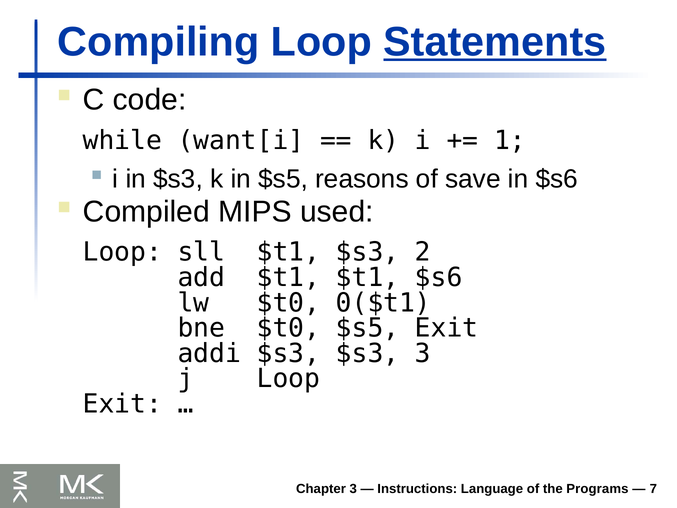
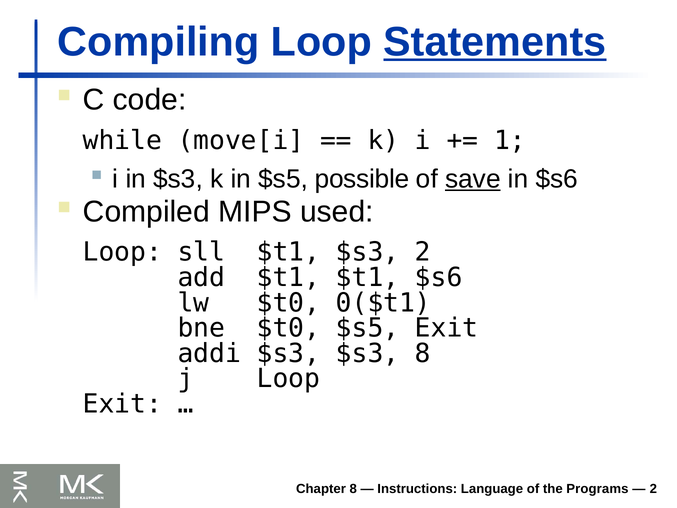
want[i: want[i -> move[i
reasons: reasons -> possible
save underline: none -> present
$s3 3: 3 -> 8
Chapter 3: 3 -> 8
7 at (653, 489): 7 -> 2
